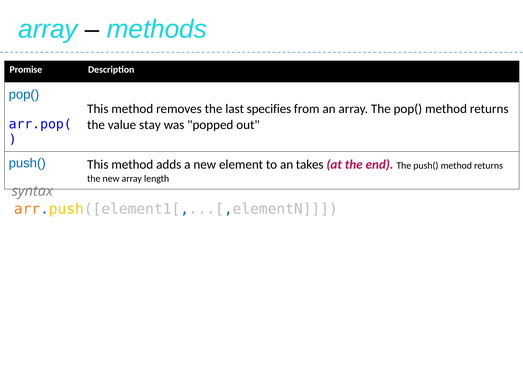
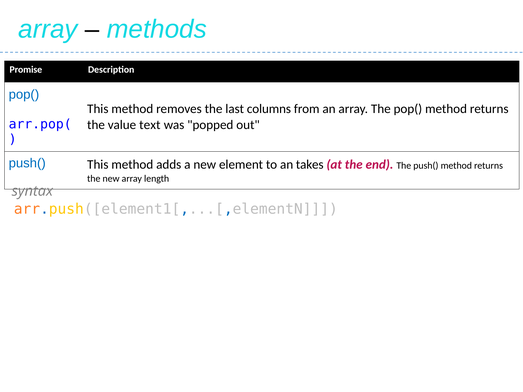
specifies: specifies -> columns
stay: stay -> text
